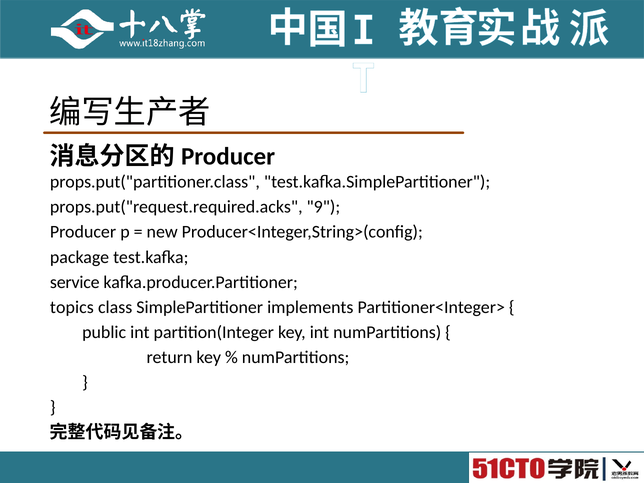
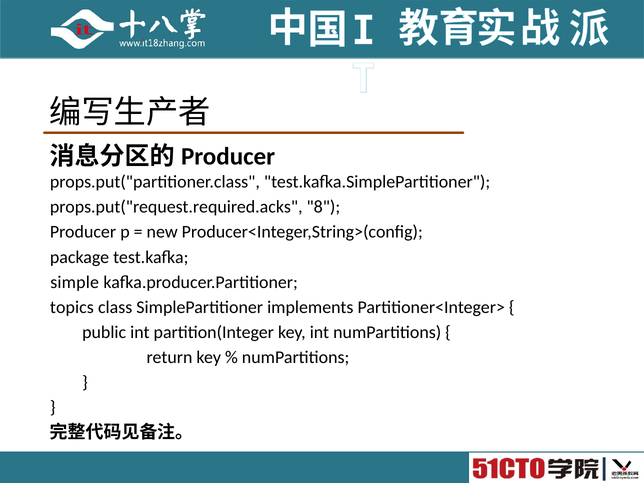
9: 9 -> 8
service: service -> simple
